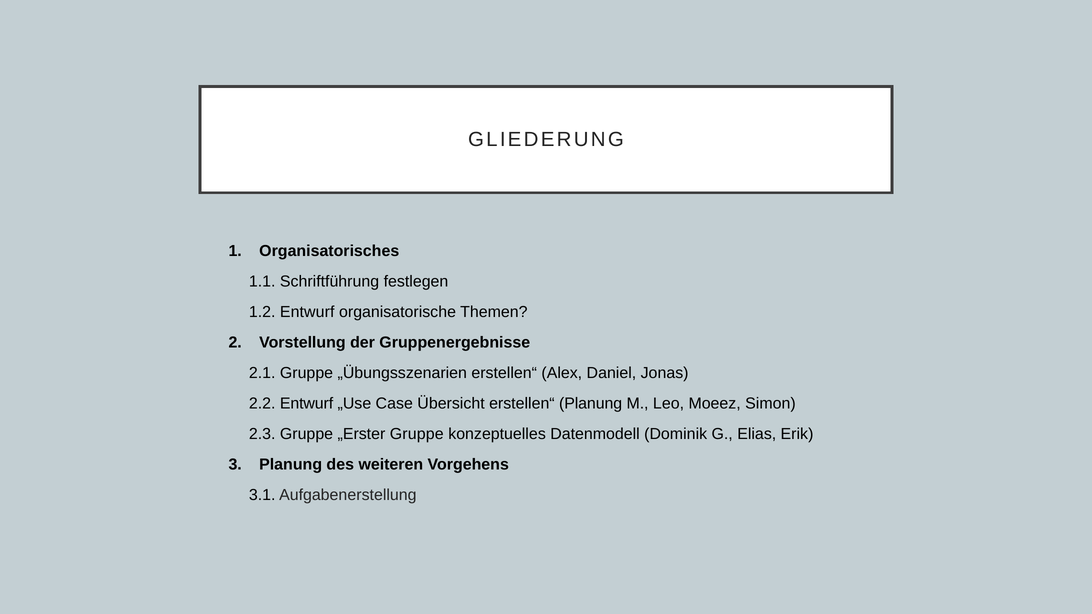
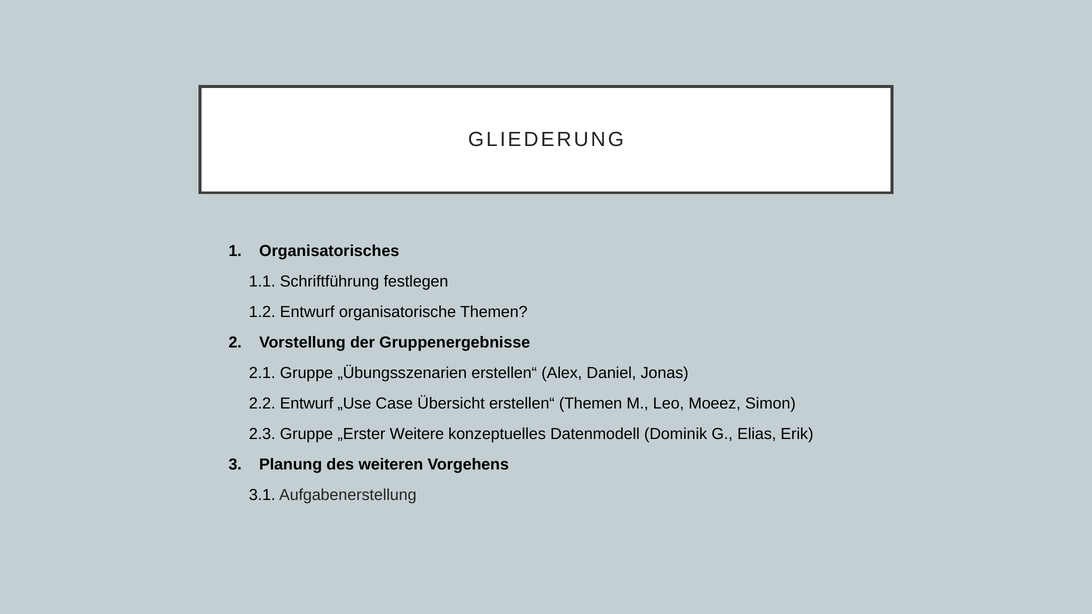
erstellen“ Planung: Planung -> Themen
„Erster Gruppe: Gruppe -> Weitere
